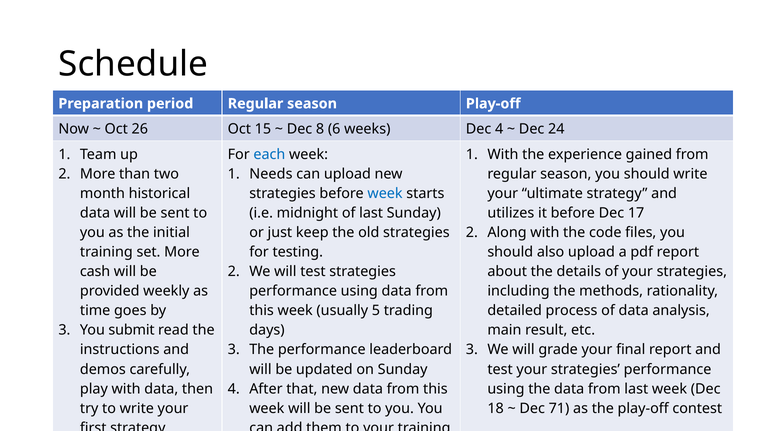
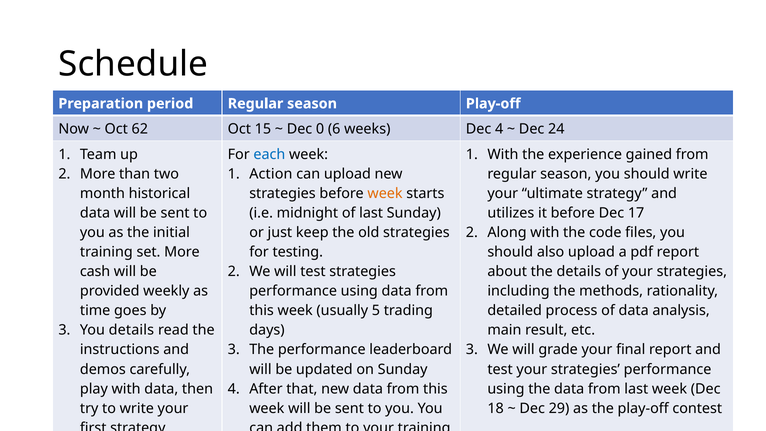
26: 26 -> 62
8: 8 -> 0
Needs: Needs -> Action
week at (385, 193) colour: blue -> orange
You submit: submit -> details
71: 71 -> 29
